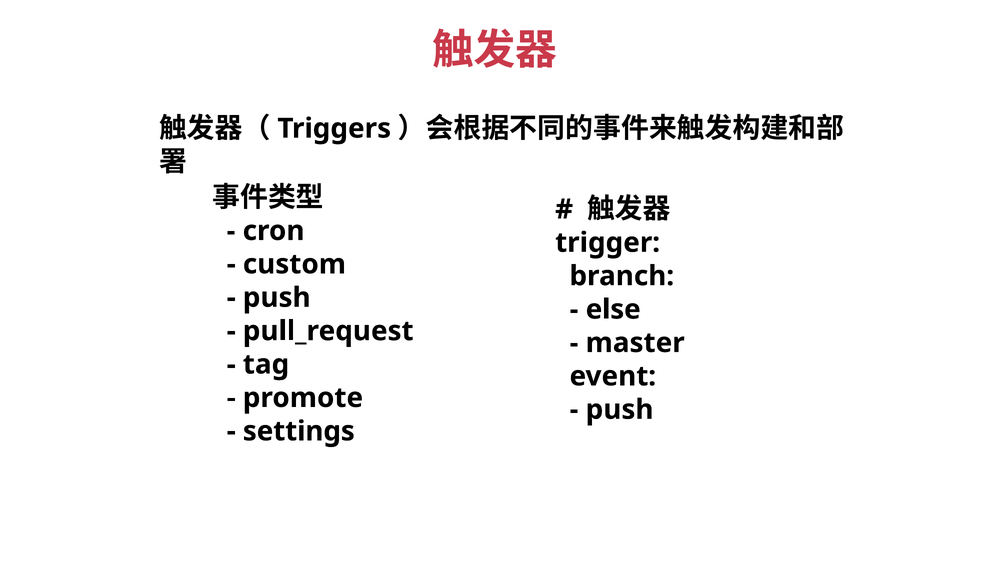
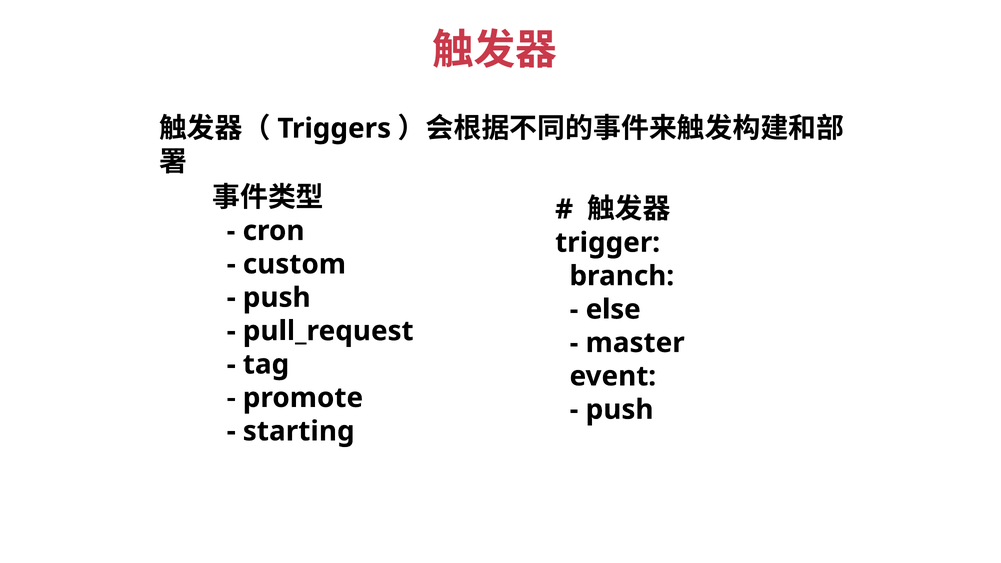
settings: settings -> starting
